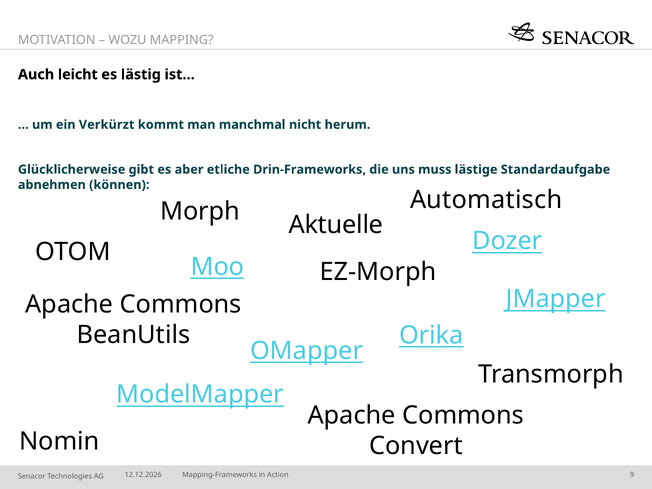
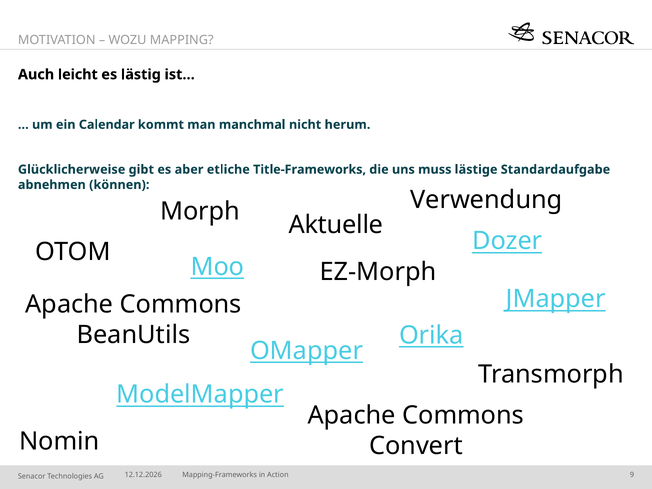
Verkürzt: Verkürzt -> Calendar
Drin-Frameworks: Drin-Frameworks -> Title-Frameworks
Automatisch: Automatisch -> Verwendung
